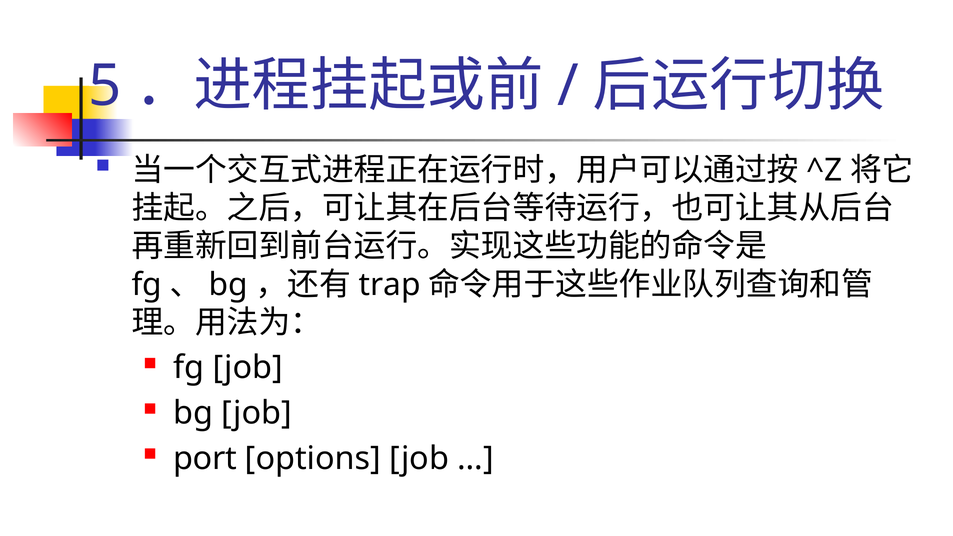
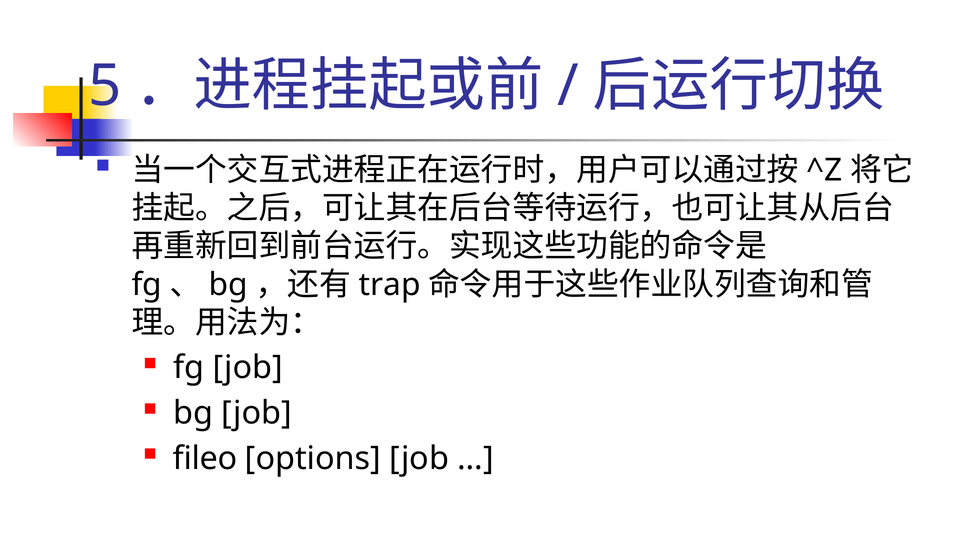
port: port -> fileo
